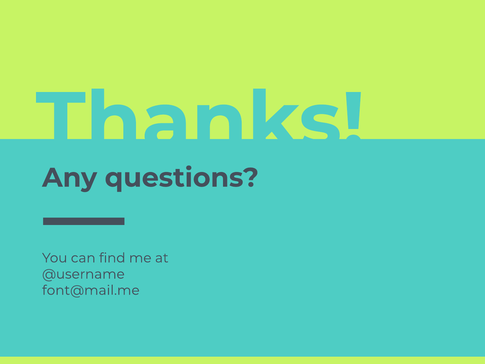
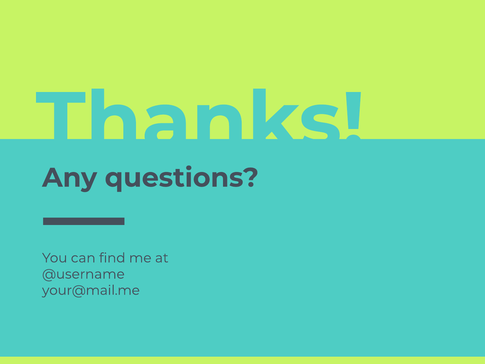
font@mail.me: font@mail.me -> your@mail.me
